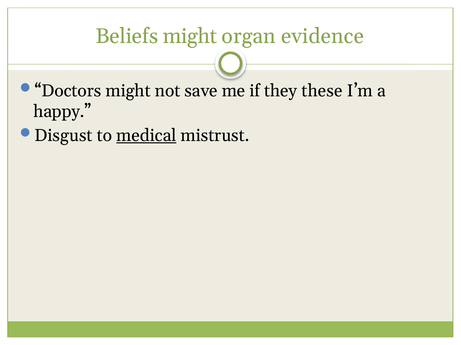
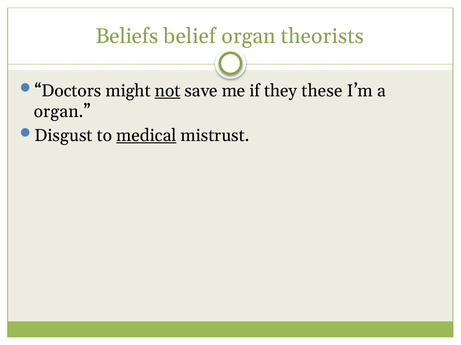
Beliefs might: might -> belief
evidence: evidence -> theorists
not underline: none -> present
happy at (62, 112): happy -> organ
